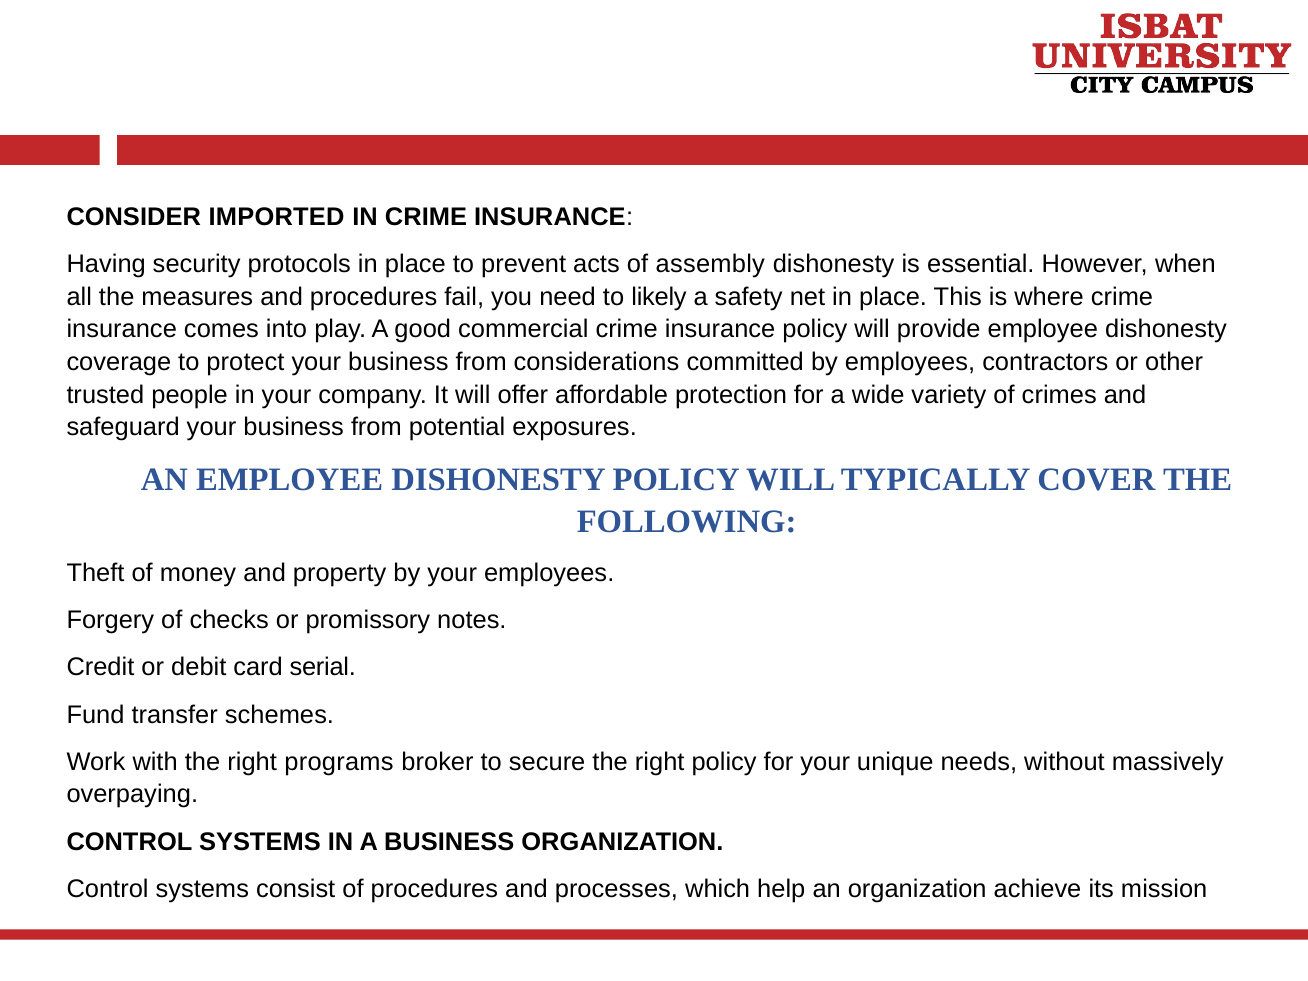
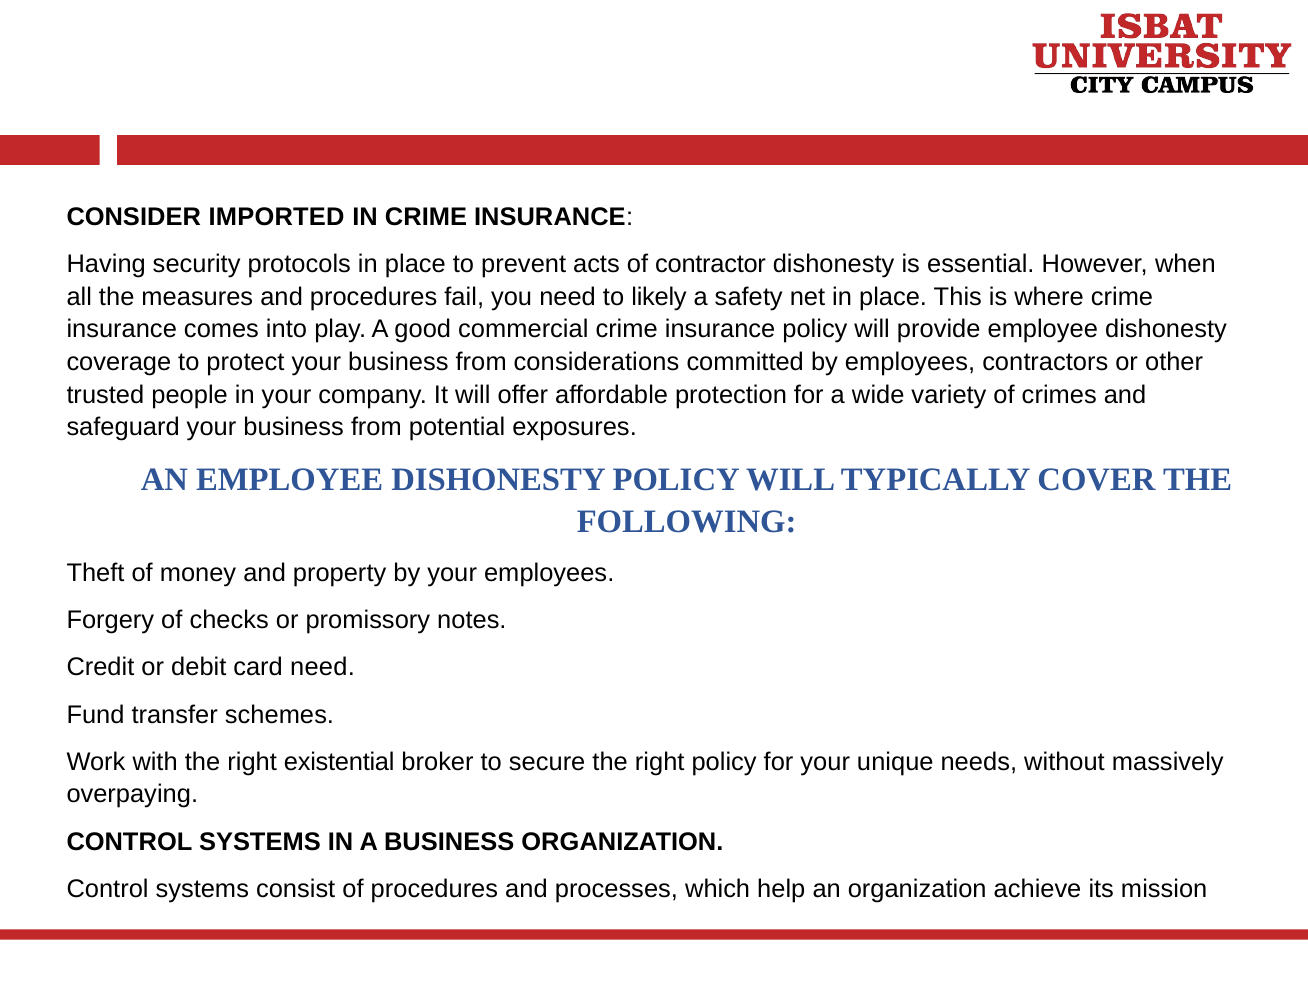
assembly: assembly -> contractor
card serial: serial -> need
programs: programs -> existential
